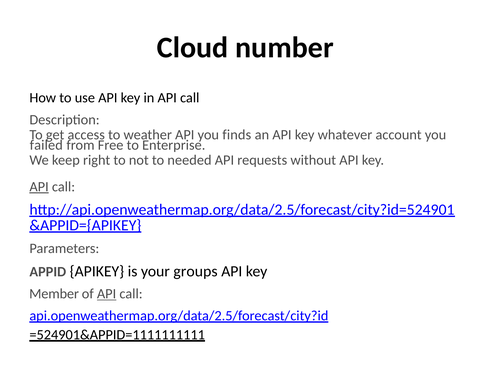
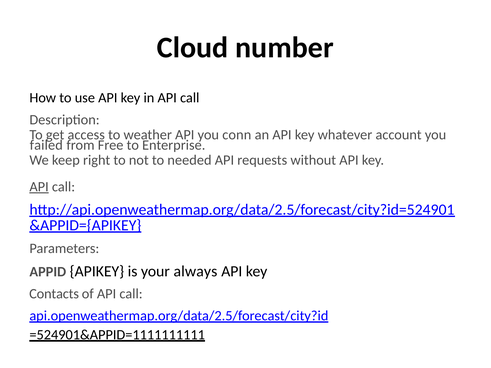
finds: finds -> conn
groups: groups -> always
Member: Member -> Contacts
API at (107, 294) underline: present -> none
